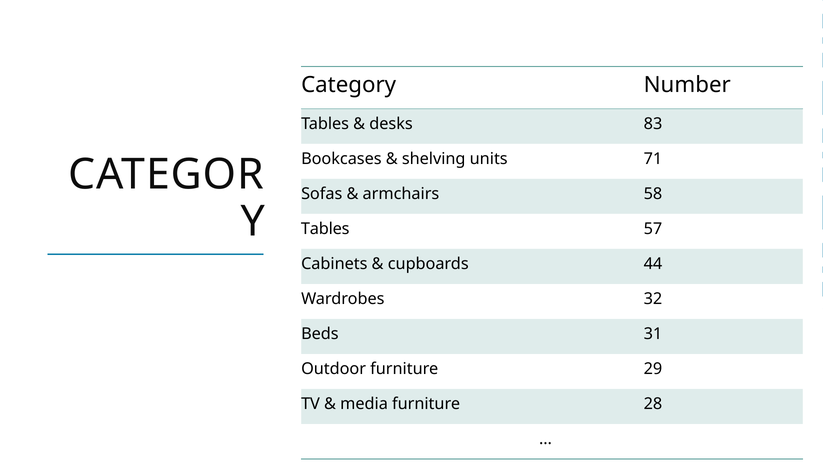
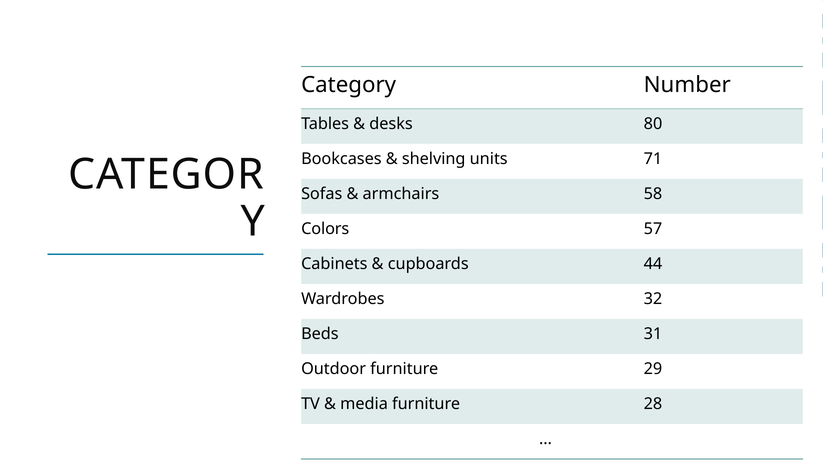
83: 83 -> 80
Tables at (325, 229): Tables -> Colors
